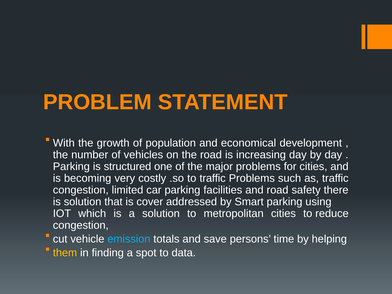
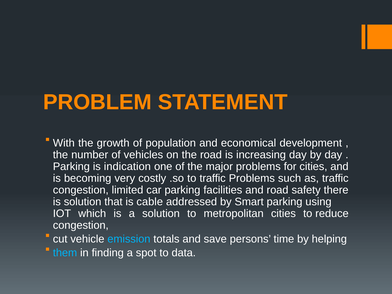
structured: structured -> indication
cover: cover -> cable
them colour: yellow -> light blue
